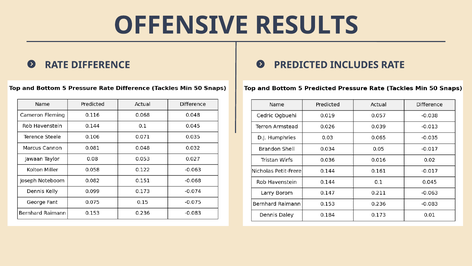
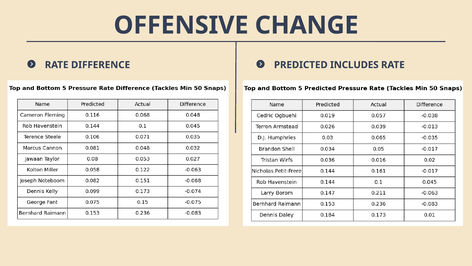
RESULTS: RESULTS -> CHANGE
